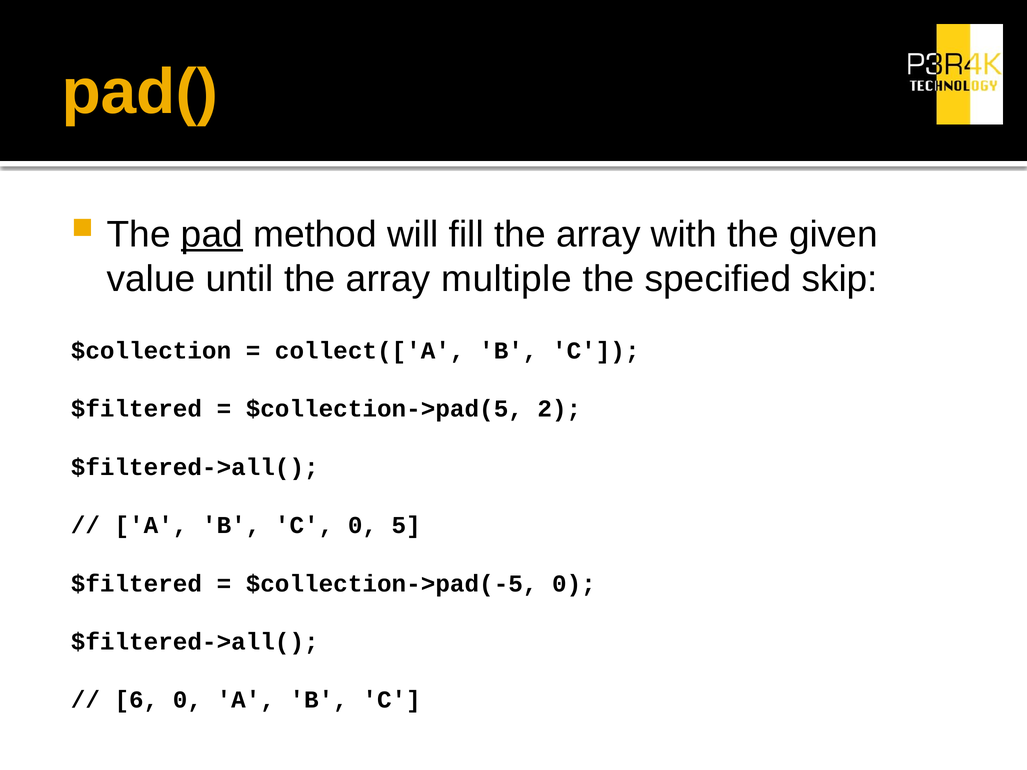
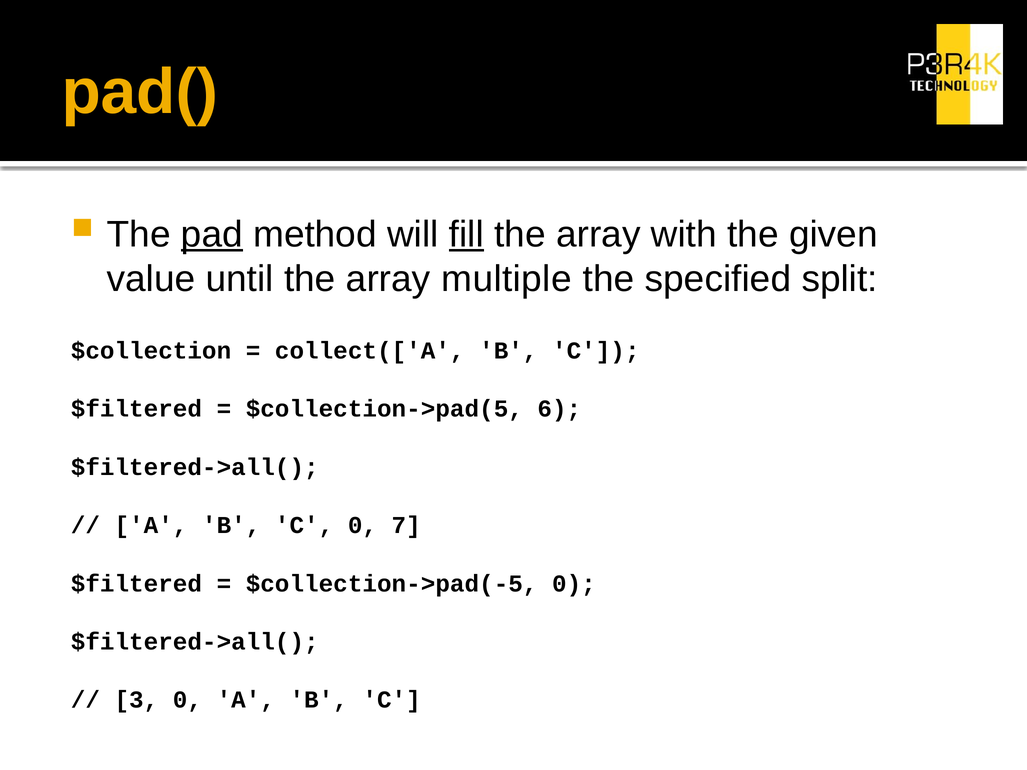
fill underline: none -> present
skip: skip -> split
2: 2 -> 6
5: 5 -> 7
6: 6 -> 3
